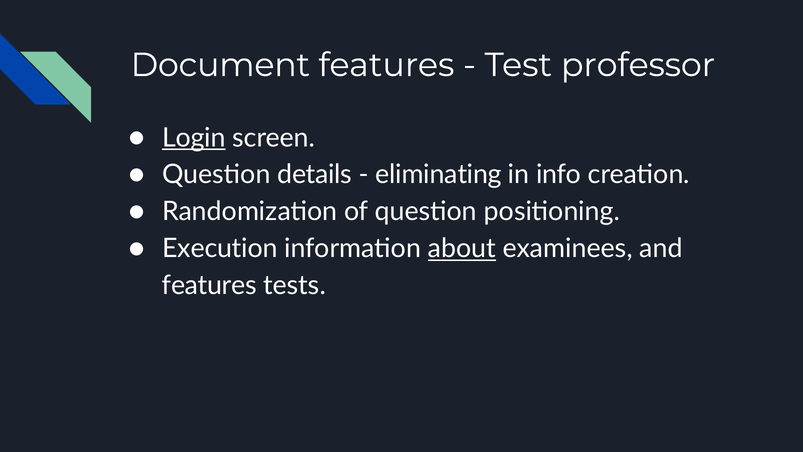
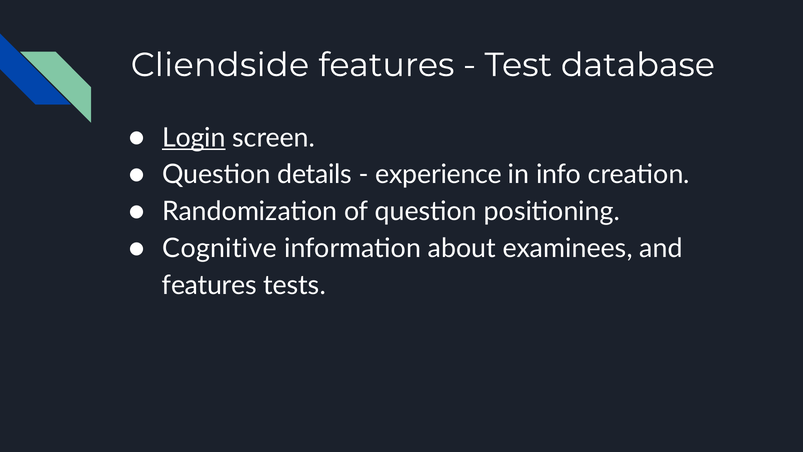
Document: Document -> Cliendside
professor: professor -> database
eliminating: eliminating -> experience
Execution: Execution -> Cognitive
about underline: present -> none
